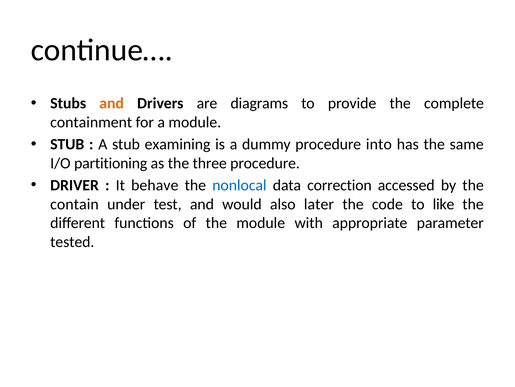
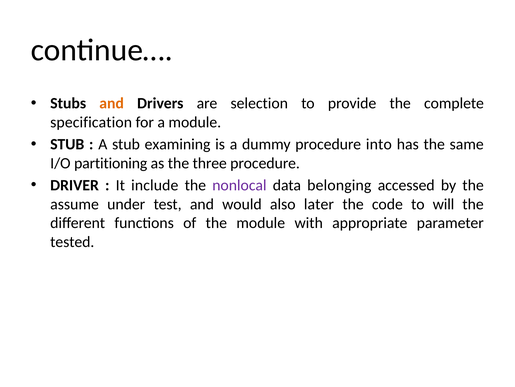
diagrams: diagrams -> selection
containment: containment -> specification
behave: behave -> include
nonlocal colour: blue -> purple
correction: correction -> belonging
contain: contain -> assume
like: like -> will
